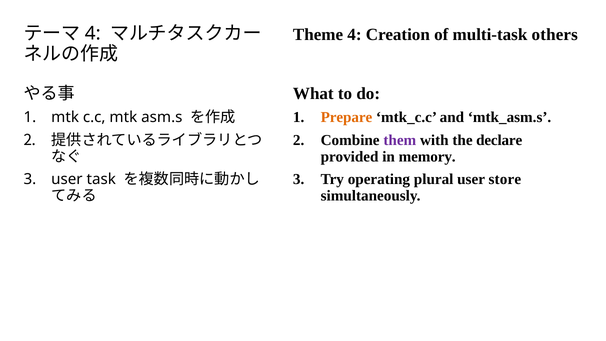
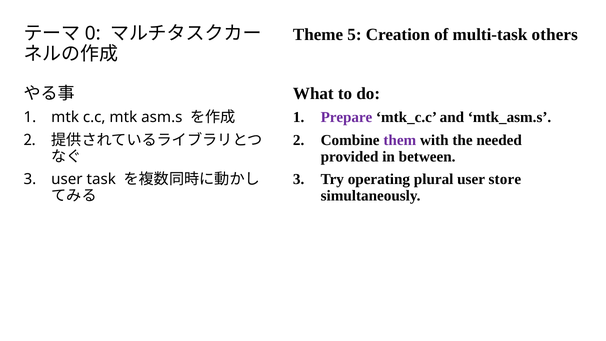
4 at (93, 34): 4 -> 0
Theme 4: 4 -> 5
Prepare colour: orange -> purple
declare: declare -> needed
memory: memory -> between
